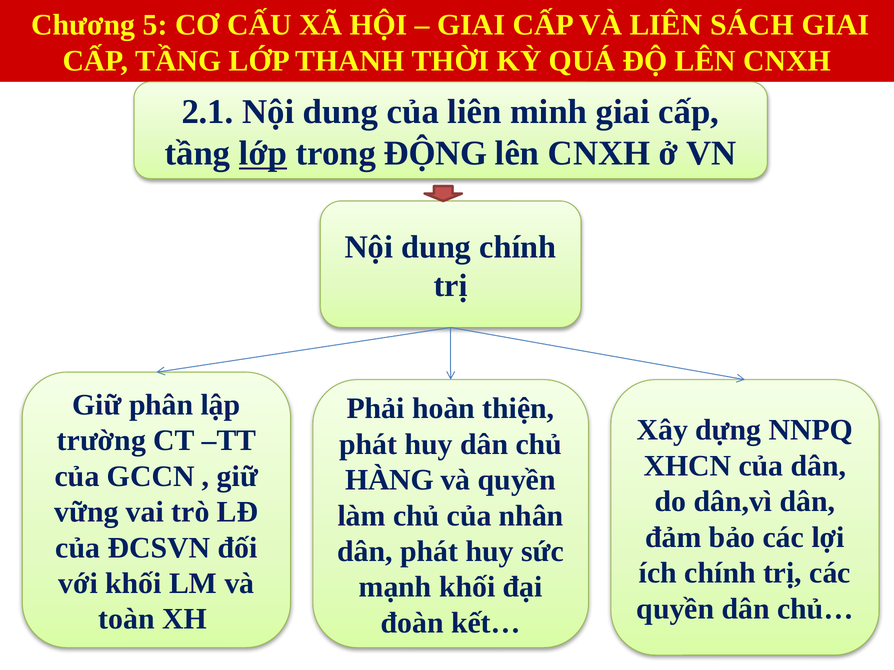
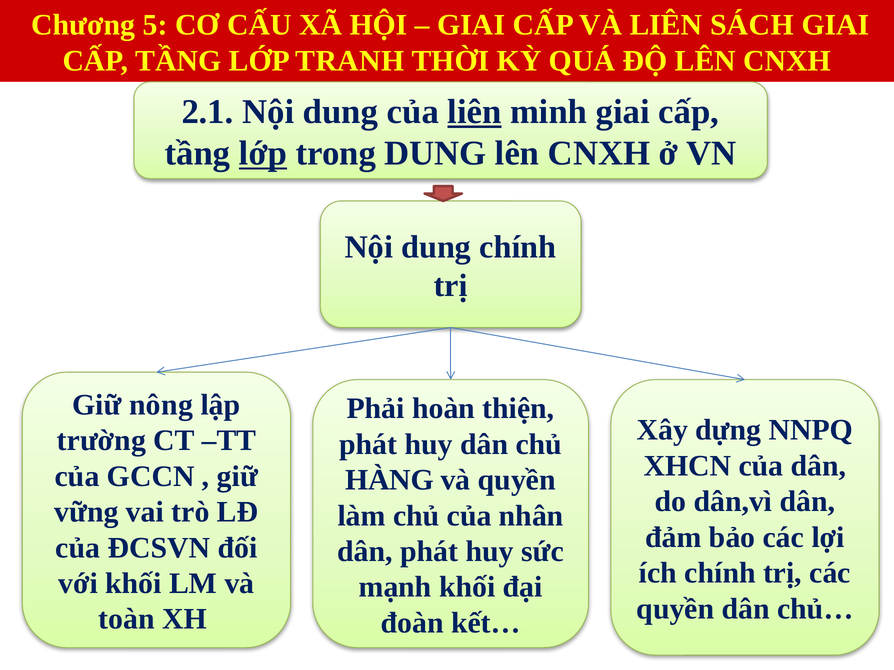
THANH: THANH -> TRANH
liên at (474, 112) underline: none -> present
trong ĐỘNG: ĐỘNG -> DUNG
phân: phân -> nông
